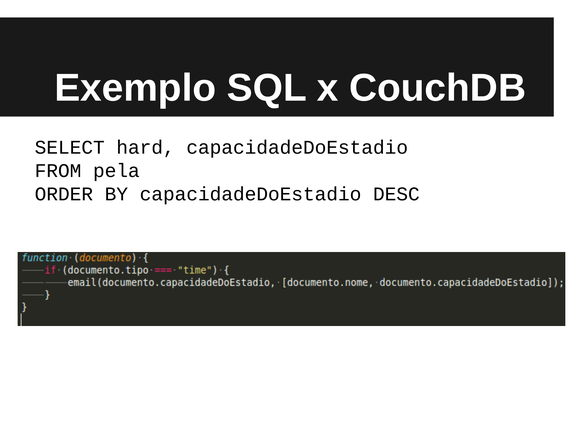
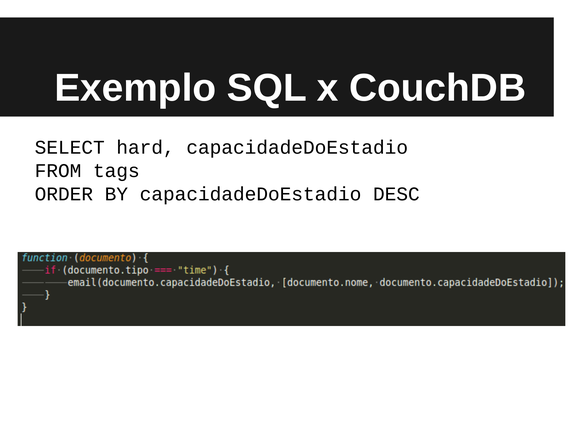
pela: pela -> tags
